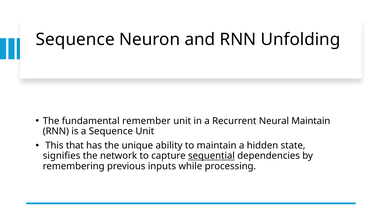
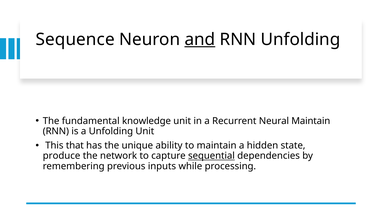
and underline: none -> present
remember: remember -> knowledge
a Sequence: Sequence -> Unfolding
signifies: signifies -> produce
